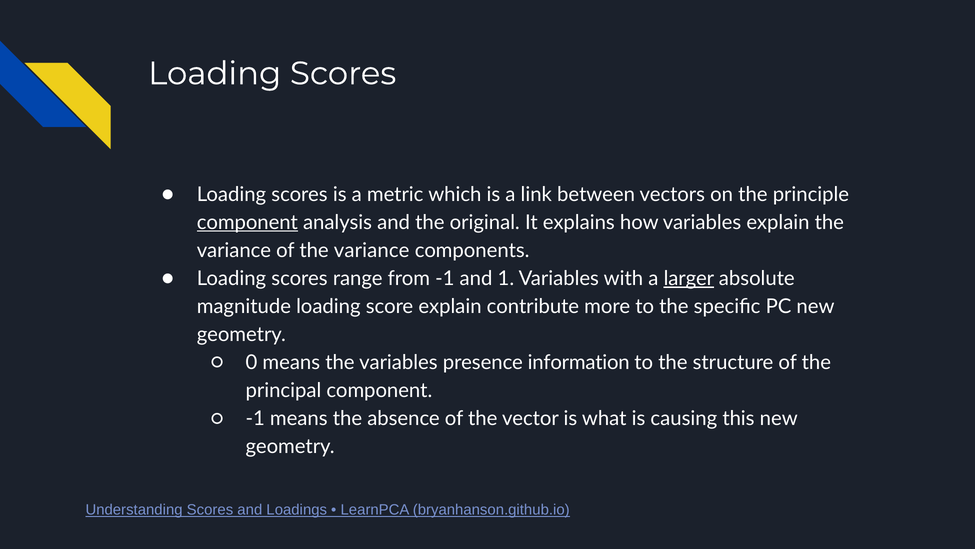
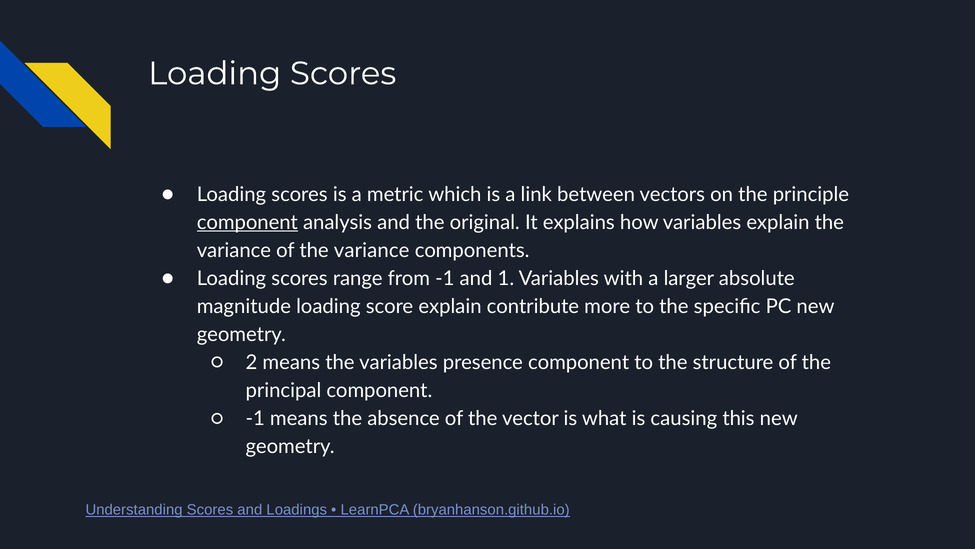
larger underline: present -> none
0: 0 -> 2
presence information: information -> component
